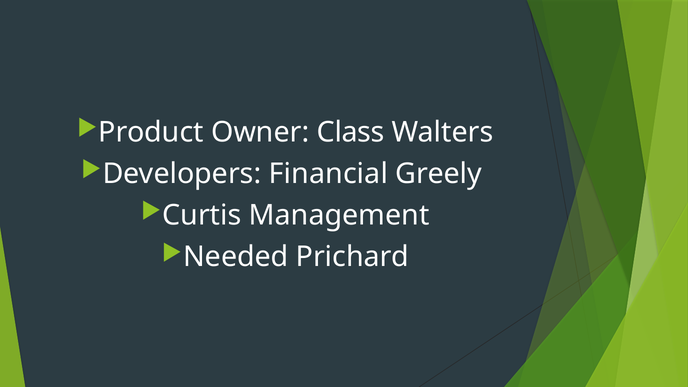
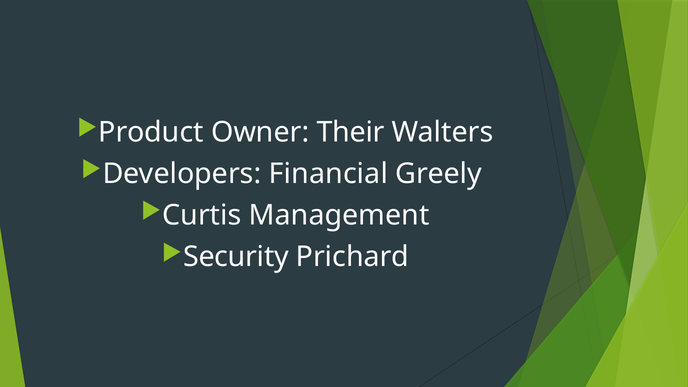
Class: Class -> Their
Needed: Needed -> Security
